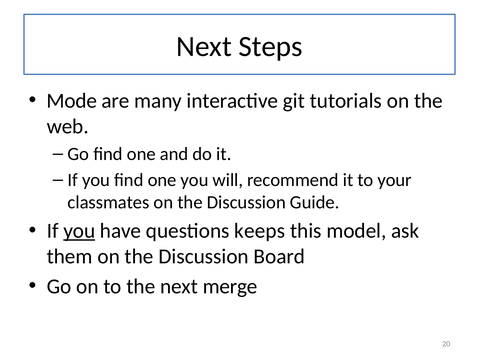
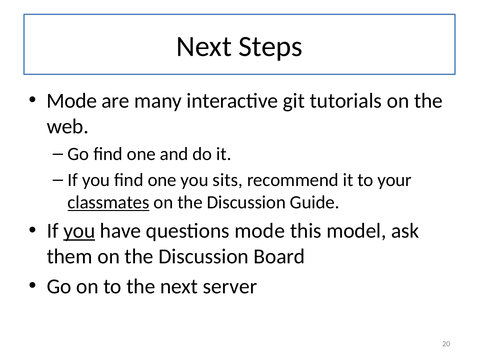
will: will -> sits
classmates underline: none -> present
questions keeps: keeps -> mode
merge: merge -> server
